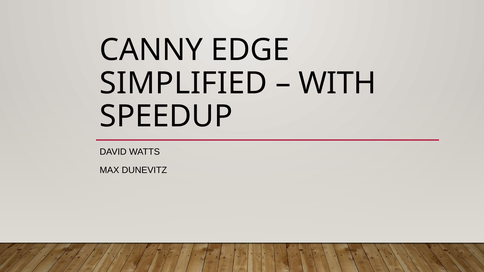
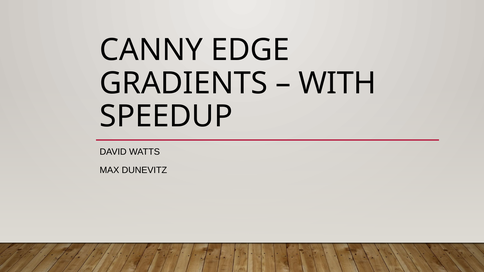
SIMPLIFIED: SIMPLIFIED -> GRADIENTS
